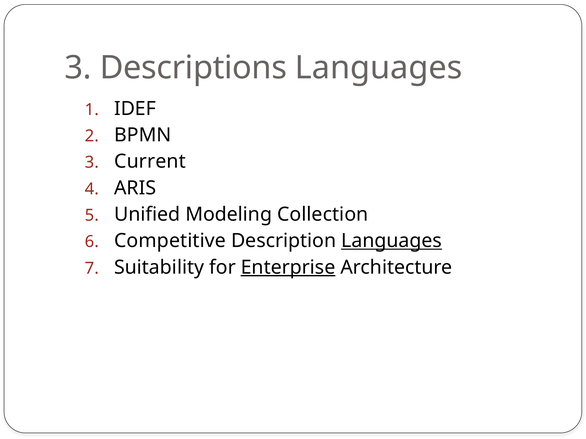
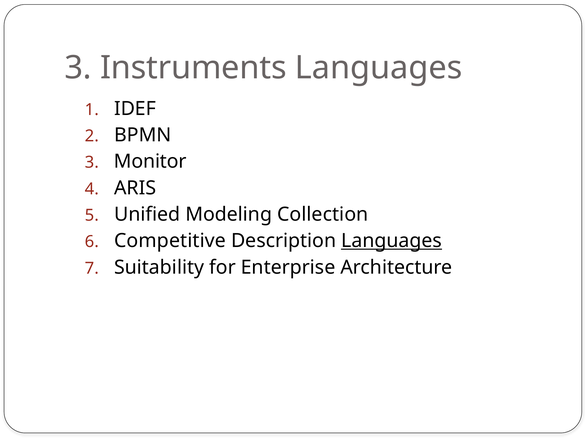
Descriptions: Descriptions -> Instruments
Current: Current -> Monitor
Enterprise underline: present -> none
